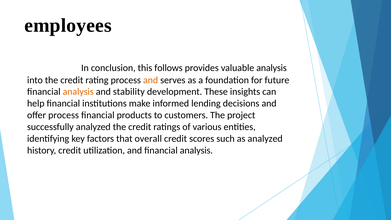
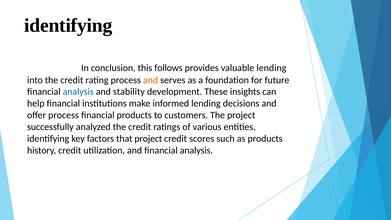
employees at (68, 25): employees -> identifying
valuable analysis: analysis -> lending
analysis at (78, 92) colour: orange -> blue
that overall: overall -> project
as analyzed: analyzed -> products
